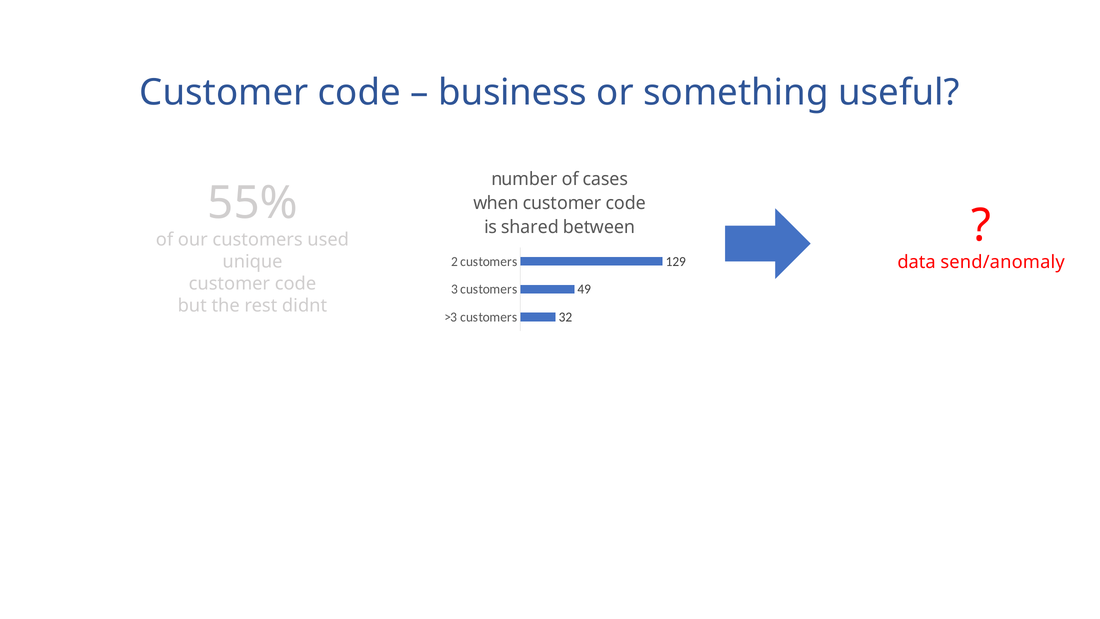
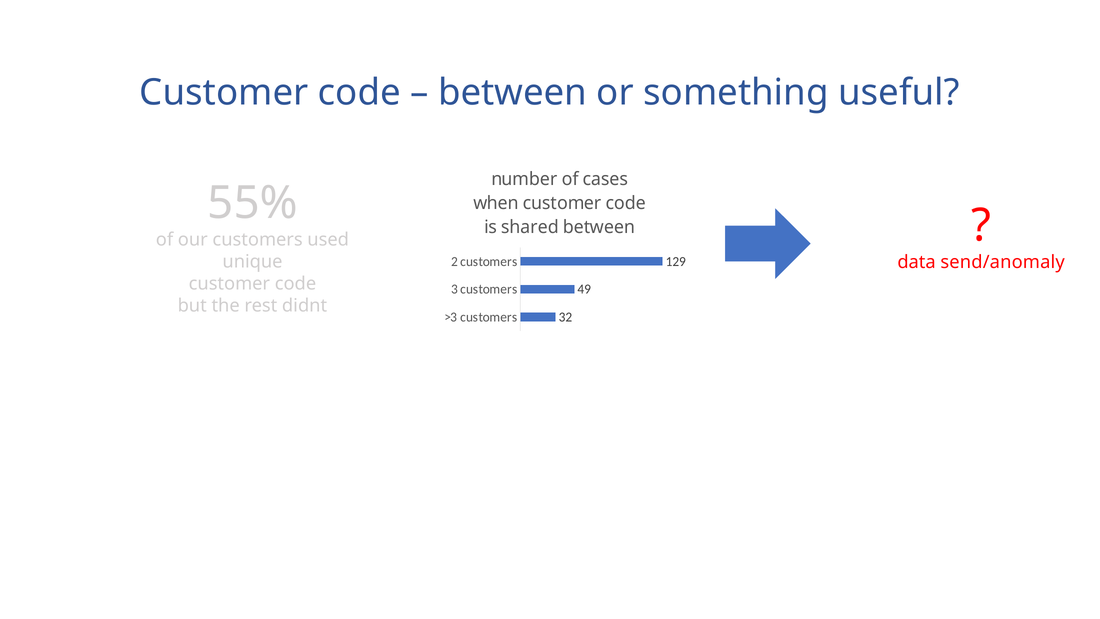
business at (513, 92): business -> between
